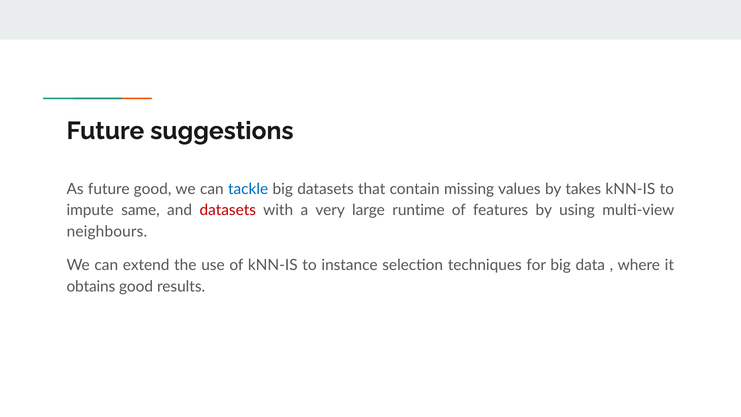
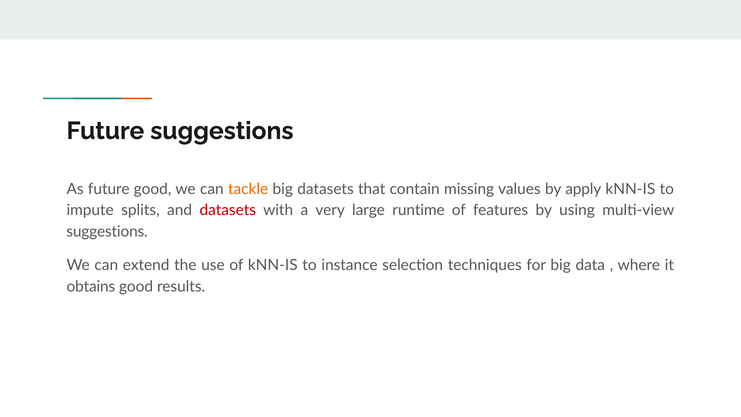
tackle colour: blue -> orange
takes: takes -> apply
same: same -> splits
neighbours at (107, 232): neighbours -> suggestions
